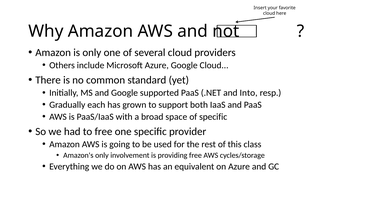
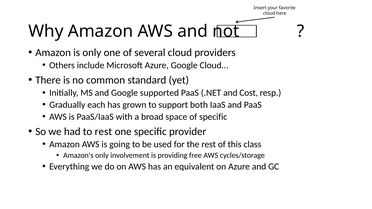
Into: Into -> Cost
to free: free -> rest
